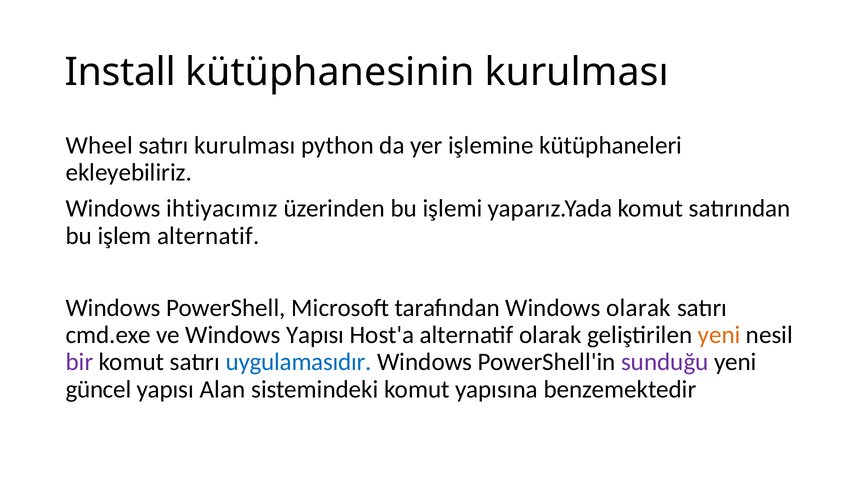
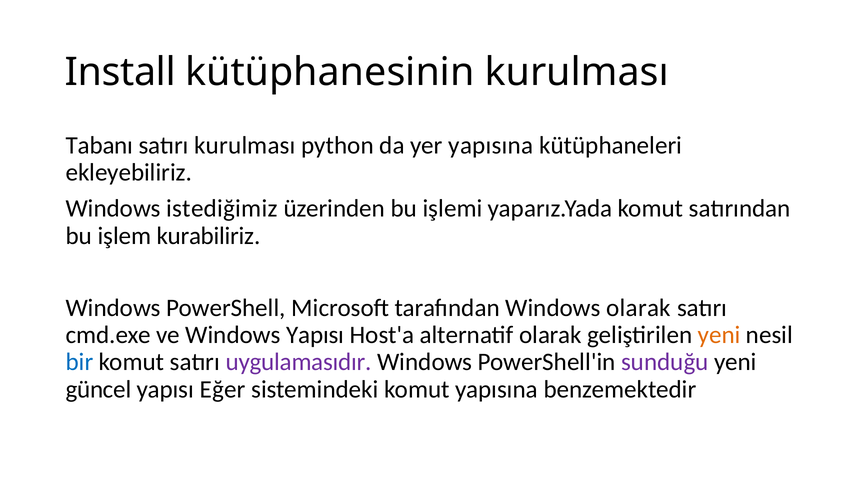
Wheel: Wheel -> Tabanı
yer işlemine: işlemine -> yapısına
ihtiyacımız: ihtiyacımız -> istediğimiz
işlem alternatif: alternatif -> kurabiliriz
bir colour: purple -> blue
uygulamasıdır colour: blue -> purple
Alan: Alan -> Eğer
